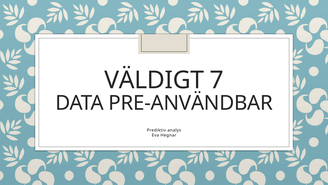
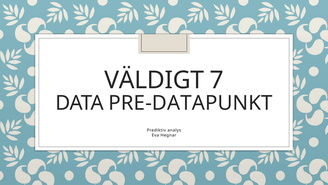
PRE-ANVÄNDBAR: PRE-ANVÄNDBAR -> PRE-DATAPUNKT
